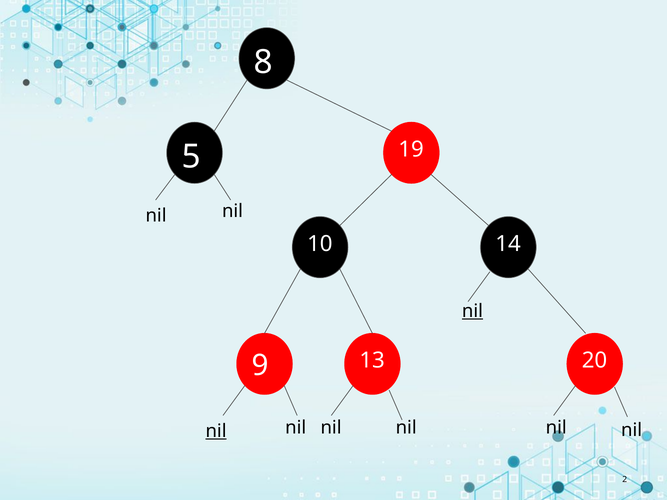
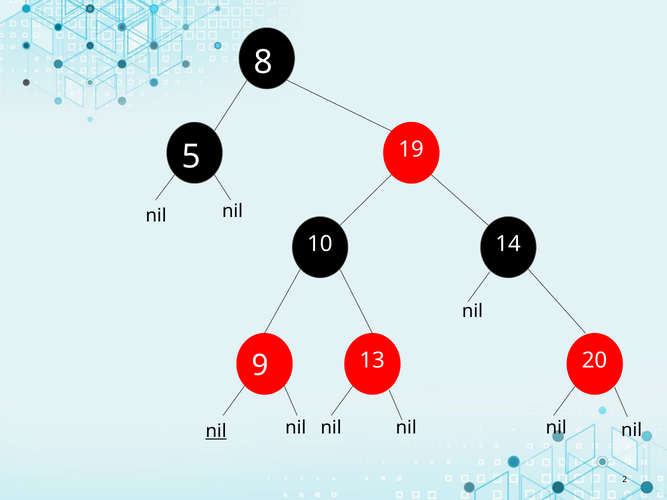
nil at (472, 311) underline: present -> none
